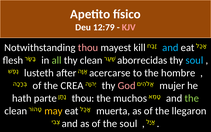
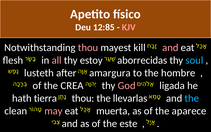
12:79: 12:79 -> 12:85
and at (170, 48) colour: light blue -> pink
all colour: light green -> pink
thy clean: clean -> estoy
acercarse: acercarse -> amargura
mujer: mujer -> ligada
the at (192, 98) colour: light green -> light blue
parte: parte -> tierra
muchos: muchos -> llevarlas
may colour: yellow -> pink
llegaron: llegaron -> aparece
the soul: soul -> este
